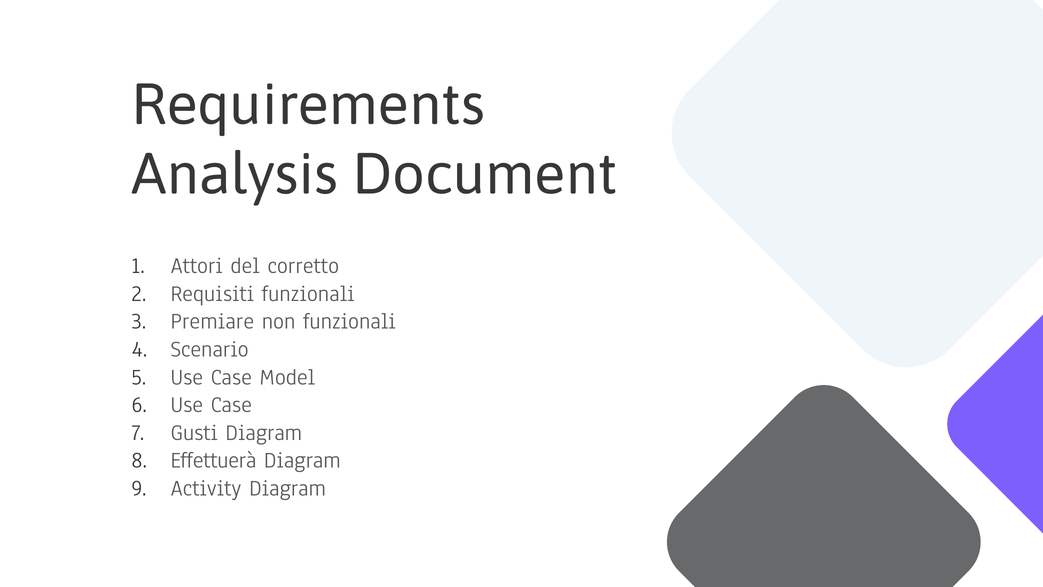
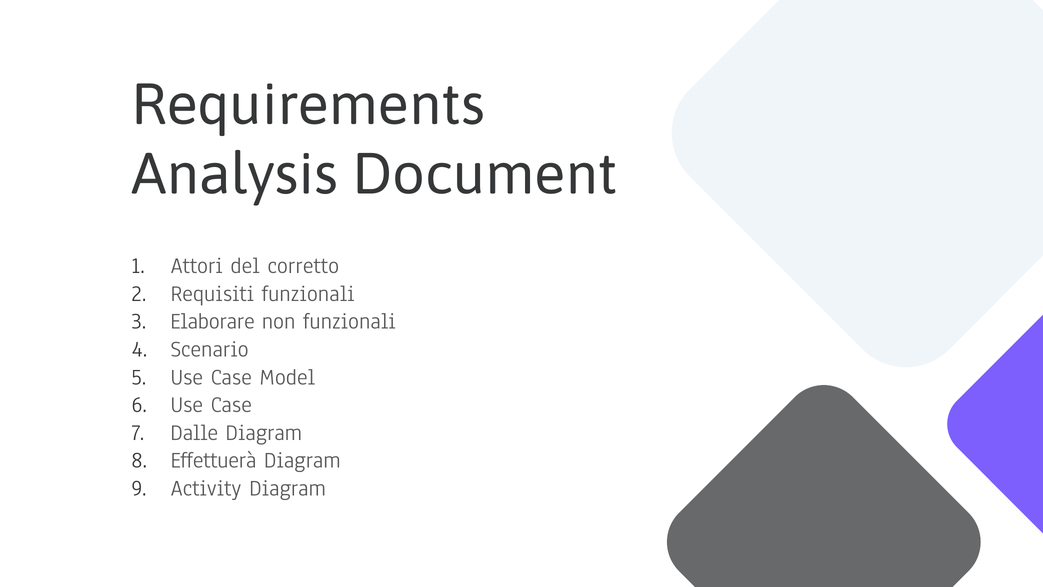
Premiare: Premiare -> Elaborare
Gusti: Gusti -> Dalle
